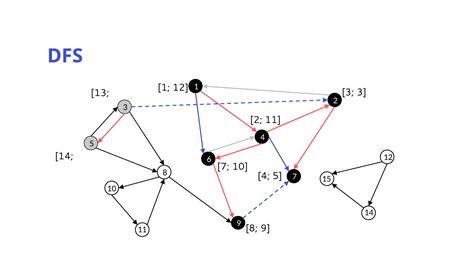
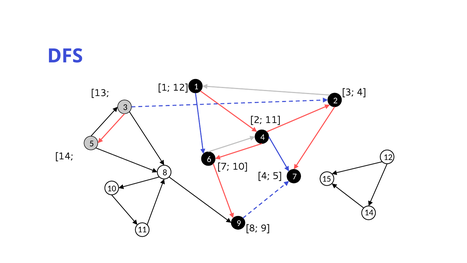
3 3: 3 -> 4
